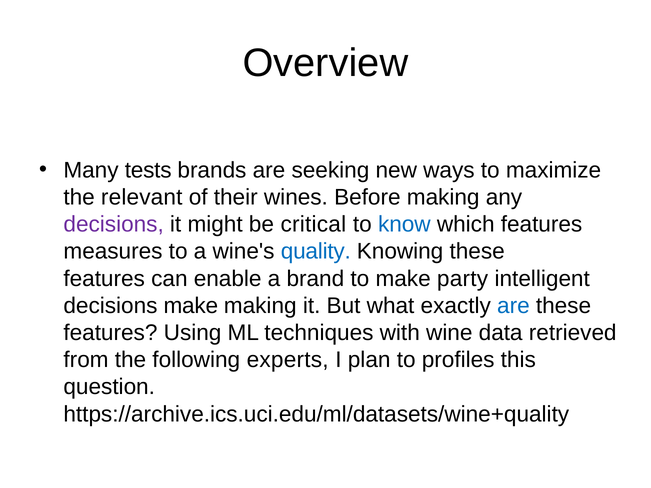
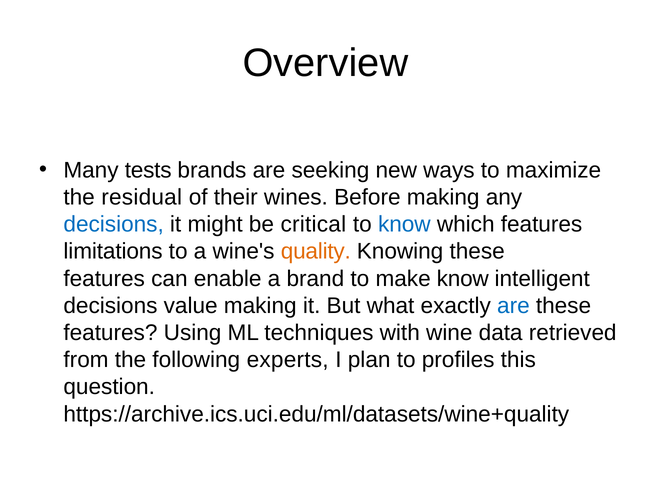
relevant: relevant -> residual
decisions at (114, 225) colour: purple -> blue
measures: measures -> limitations
quality colour: blue -> orange
make party: party -> know
decisions make: make -> value
